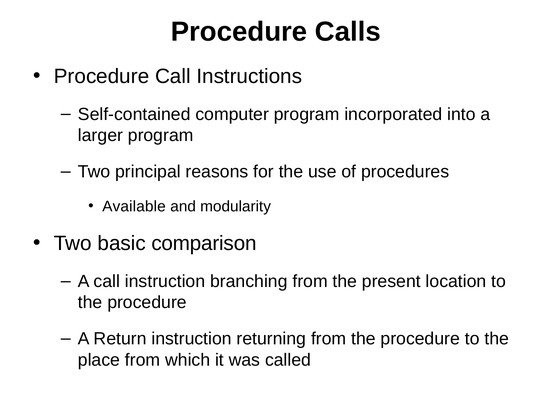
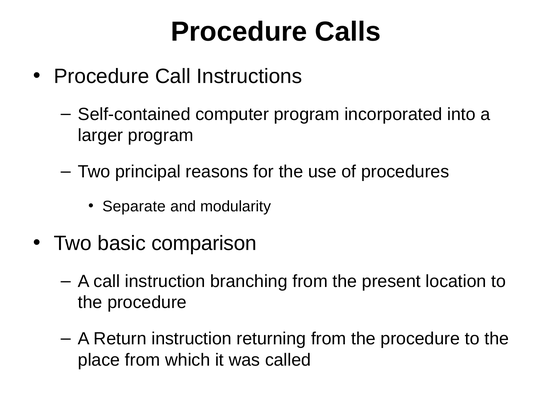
Available: Available -> Separate
